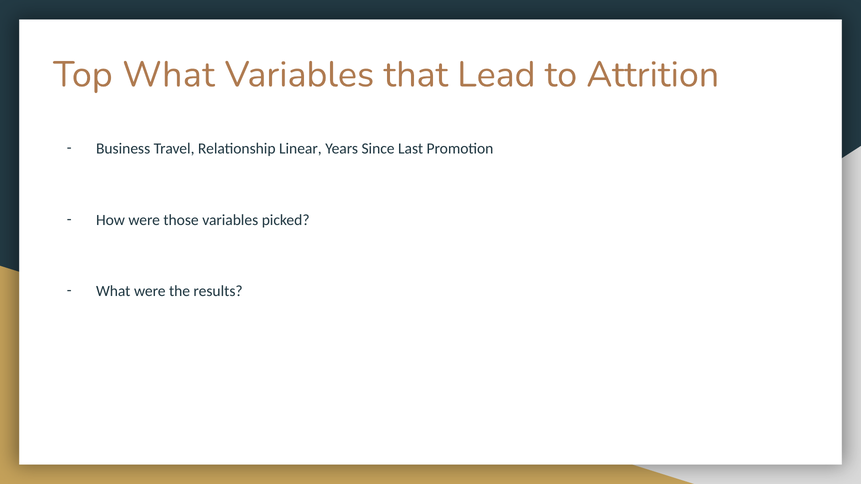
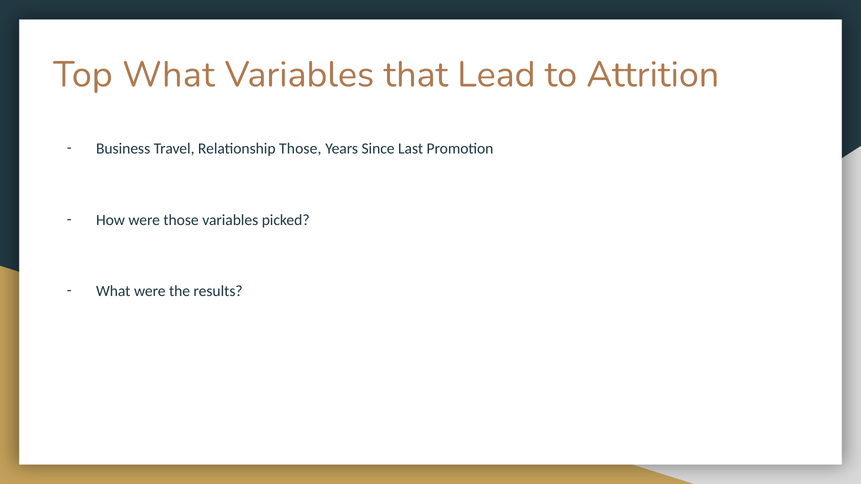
Relationship Linear: Linear -> Those
